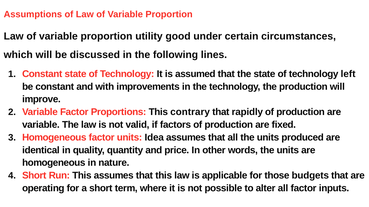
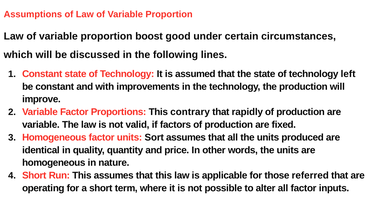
utility: utility -> boost
Idea: Idea -> Sort
budgets: budgets -> referred
